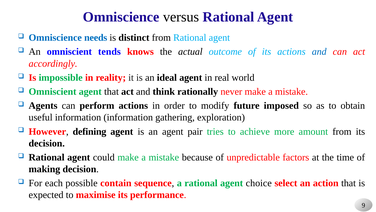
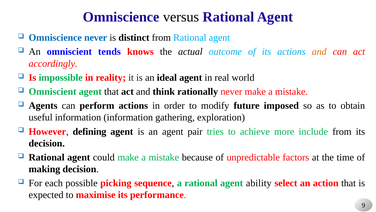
Omniscience needs: needs -> never
and at (319, 52) colour: blue -> orange
amount: amount -> include
contain: contain -> picking
choice: choice -> ability
